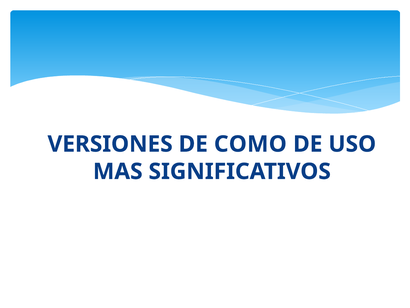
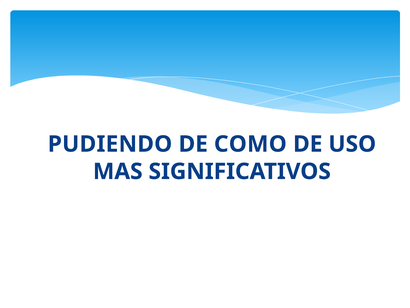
VERSIONES: VERSIONES -> PUDIENDO
